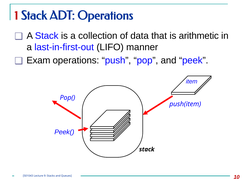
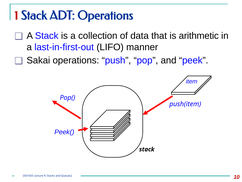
Exam: Exam -> Sakai
